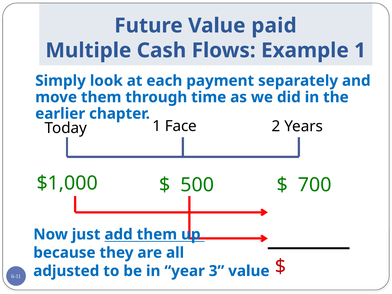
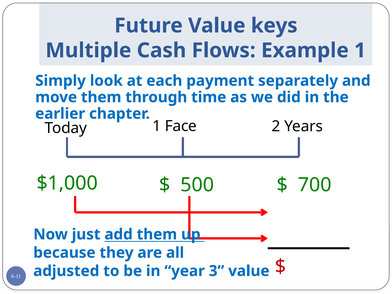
paid: paid -> keys
